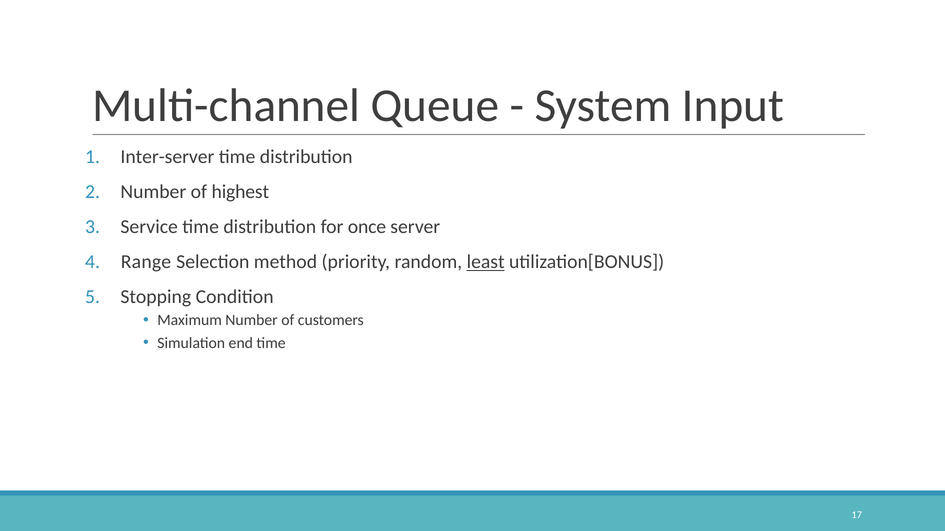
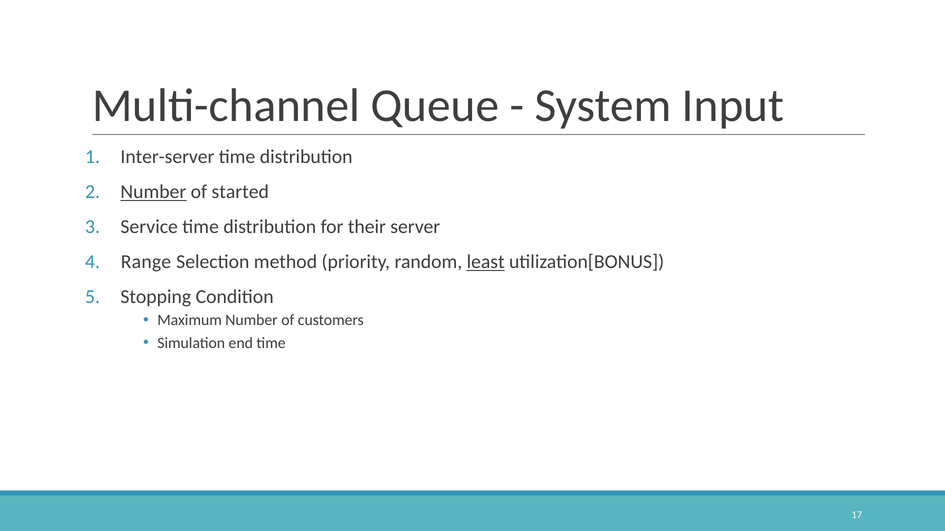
Number at (153, 192) underline: none -> present
highest: highest -> started
once: once -> their
